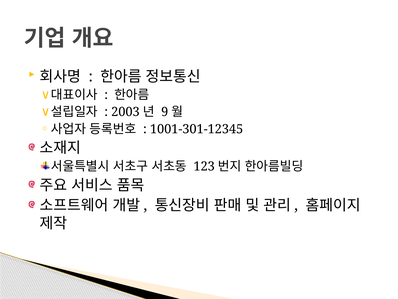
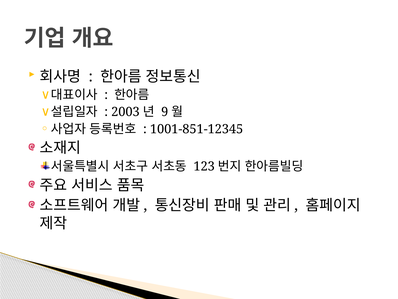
1001-301-12345: 1001-301-12345 -> 1001-851-12345
